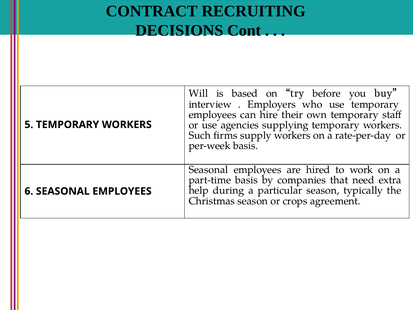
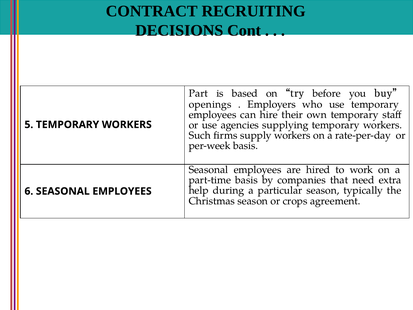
Will: Will -> Part
interview: interview -> openings
